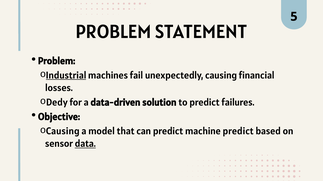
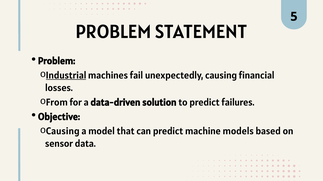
Dedy: Dedy -> From
machine predict: predict -> models
data underline: present -> none
